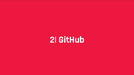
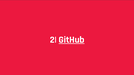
GitHub underline: none -> present
